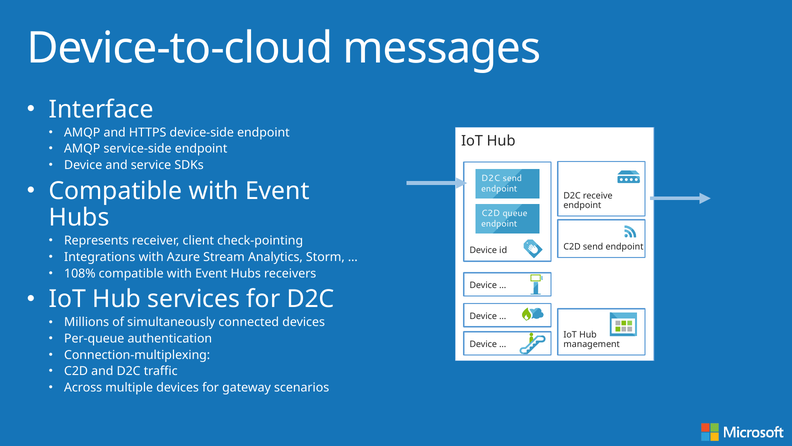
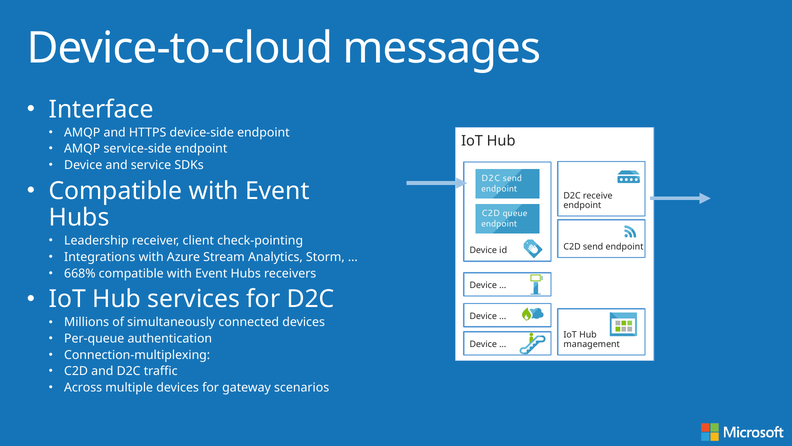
Represents: Represents -> Leadership
108%: 108% -> 668%
